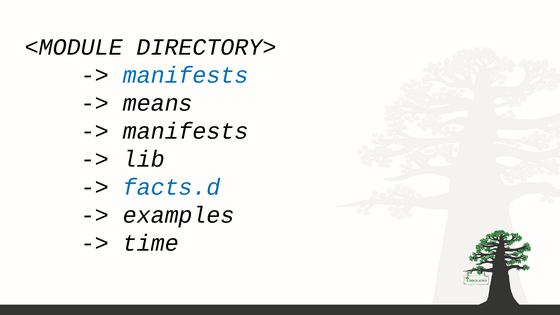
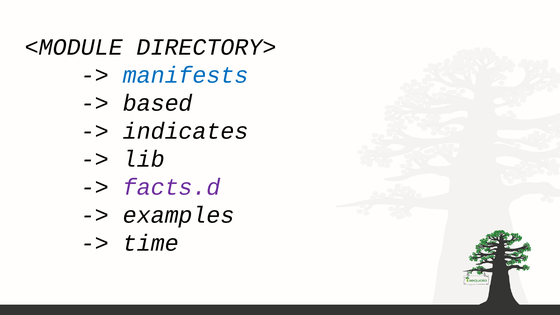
means: means -> based
manifests at (186, 131): manifests -> indicates
facts.d colour: blue -> purple
